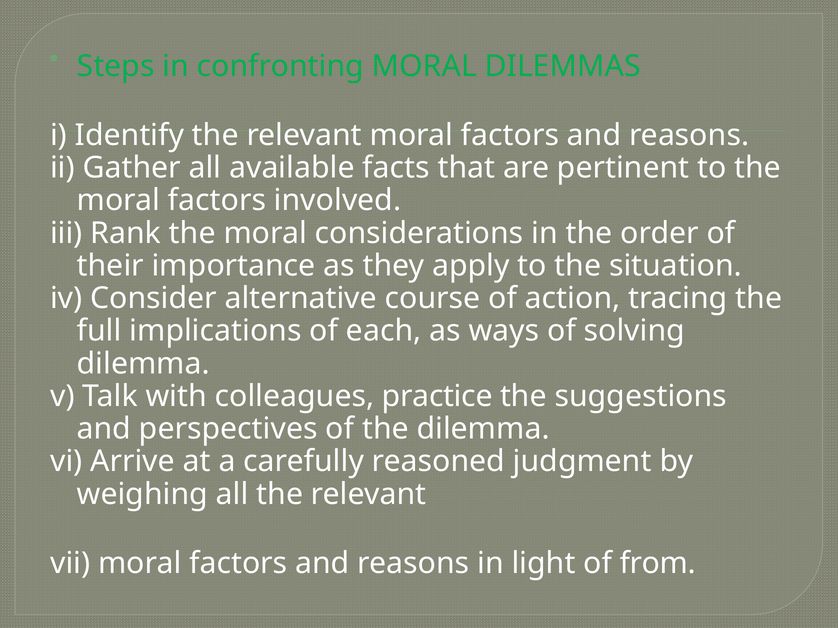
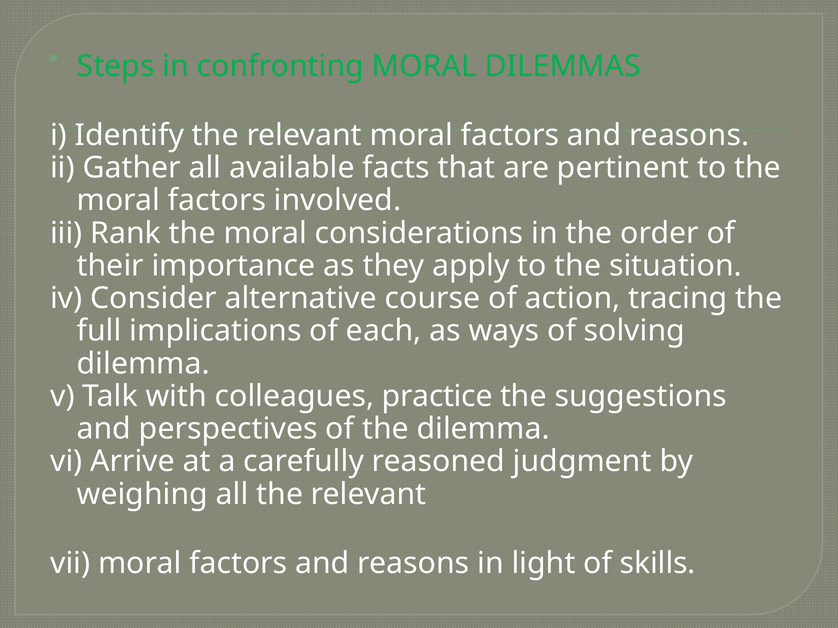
from: from -> skills
